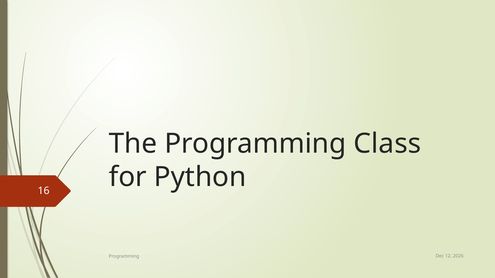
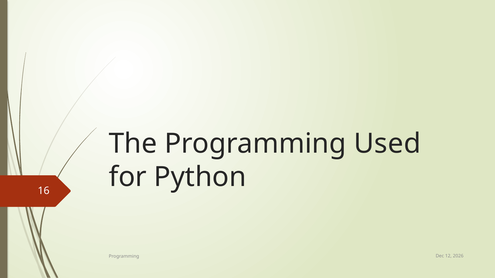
Class: Class -> Used
